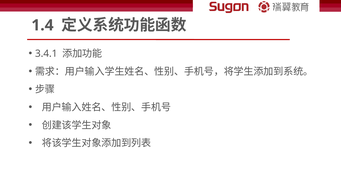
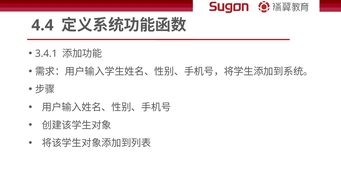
1.4: 1.4 -> 4.4
